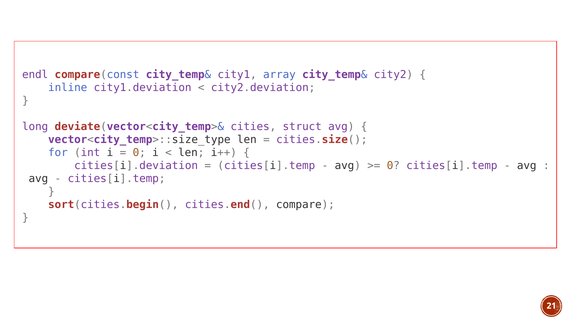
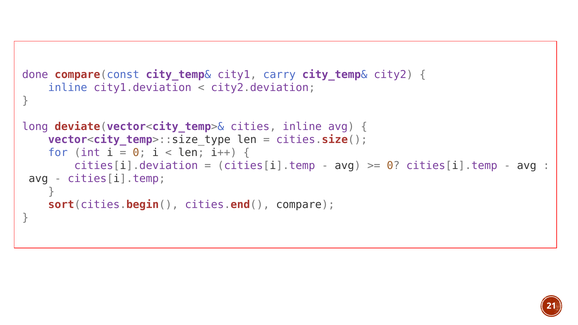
endl: endl -> done
array: array -> carry
cities struct: struct -> inline
